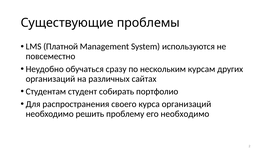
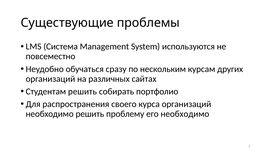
Платной: Платной -> Система
Студентам студент: студент -> решить
